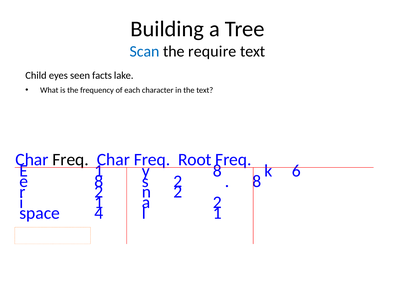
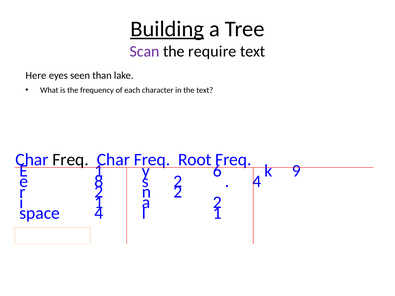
Building underline: none -> present
Scan colour: blue -> purple
Child: Child -> Here
facts: facts -> than
8 at (217, 171): 8 -> 6
6: 6 -> 9
8 at (257, 182): 8 -> 4
